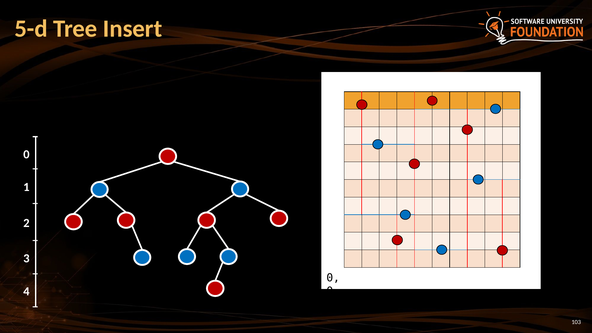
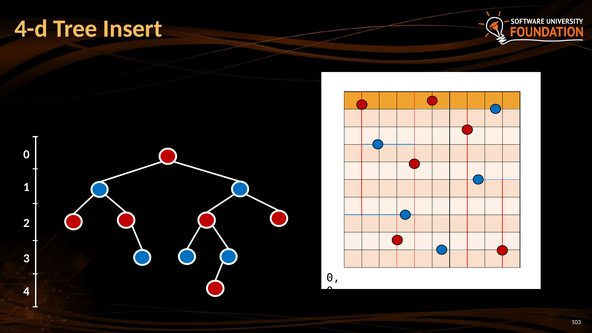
5-d: 5-d -> 4-d
